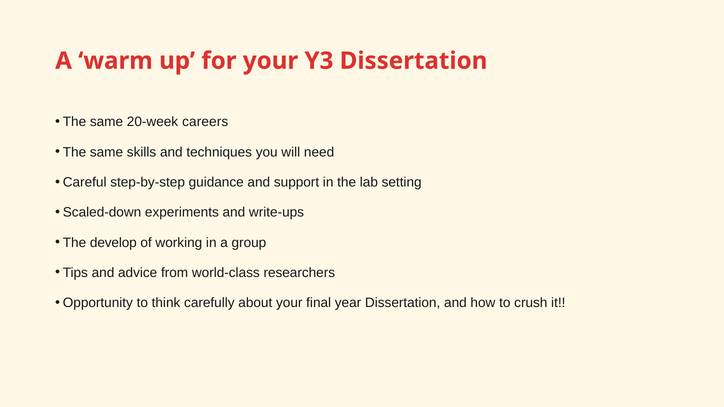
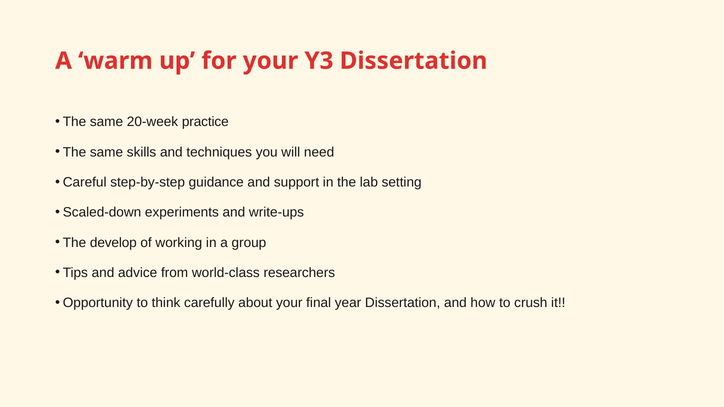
careers: careers -> practice
